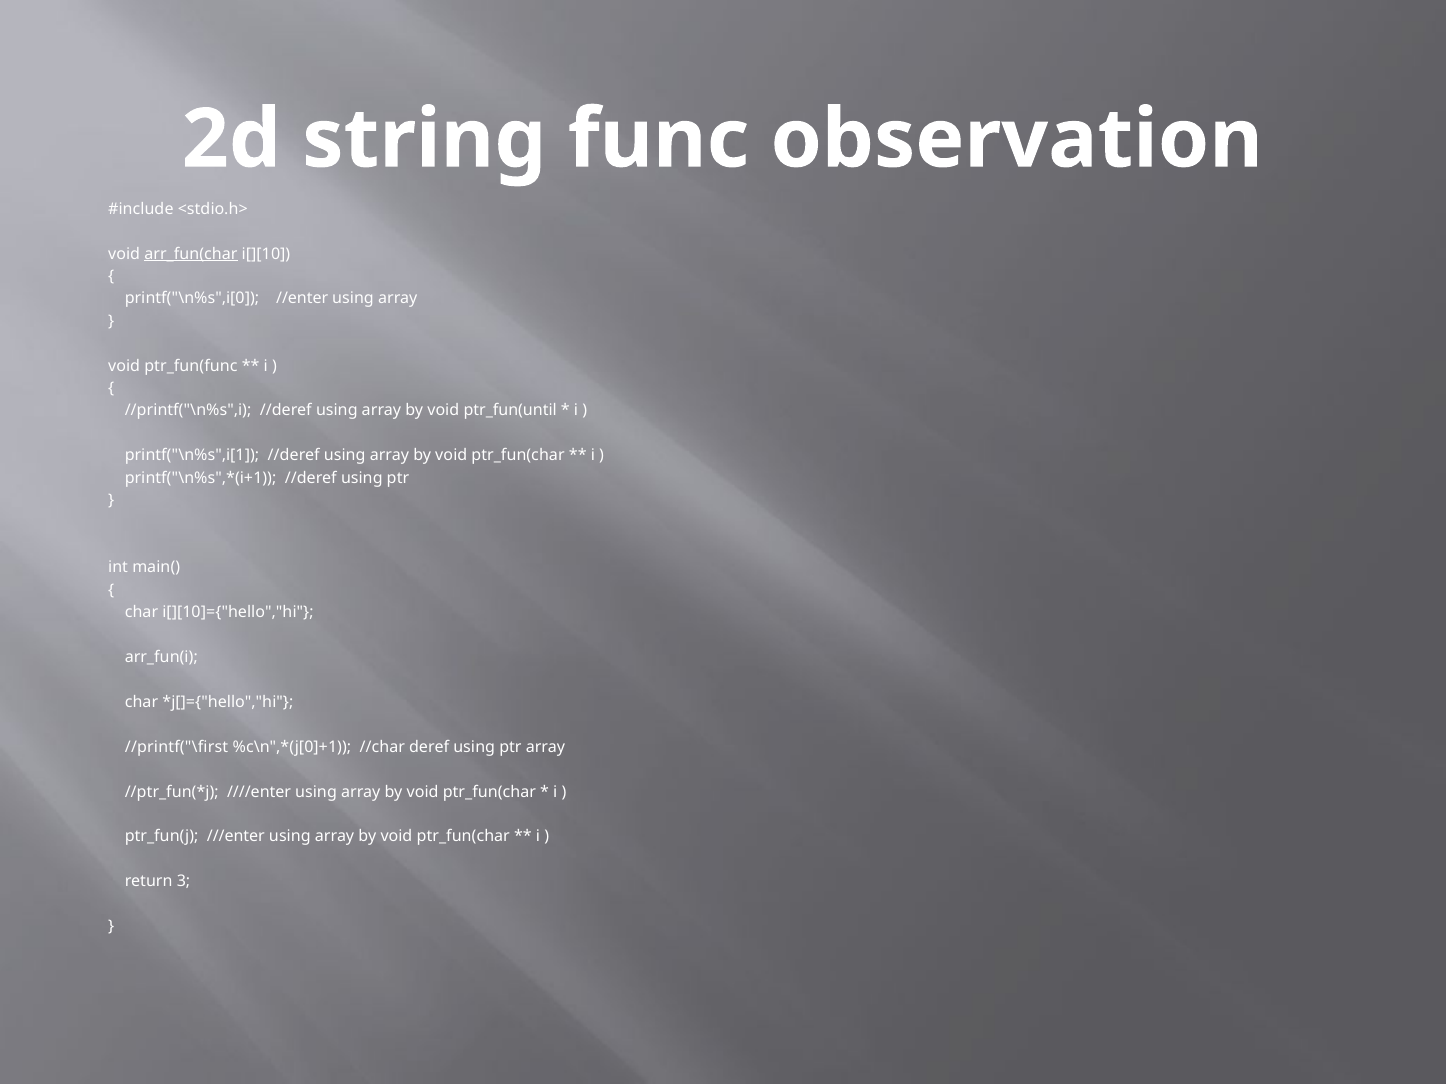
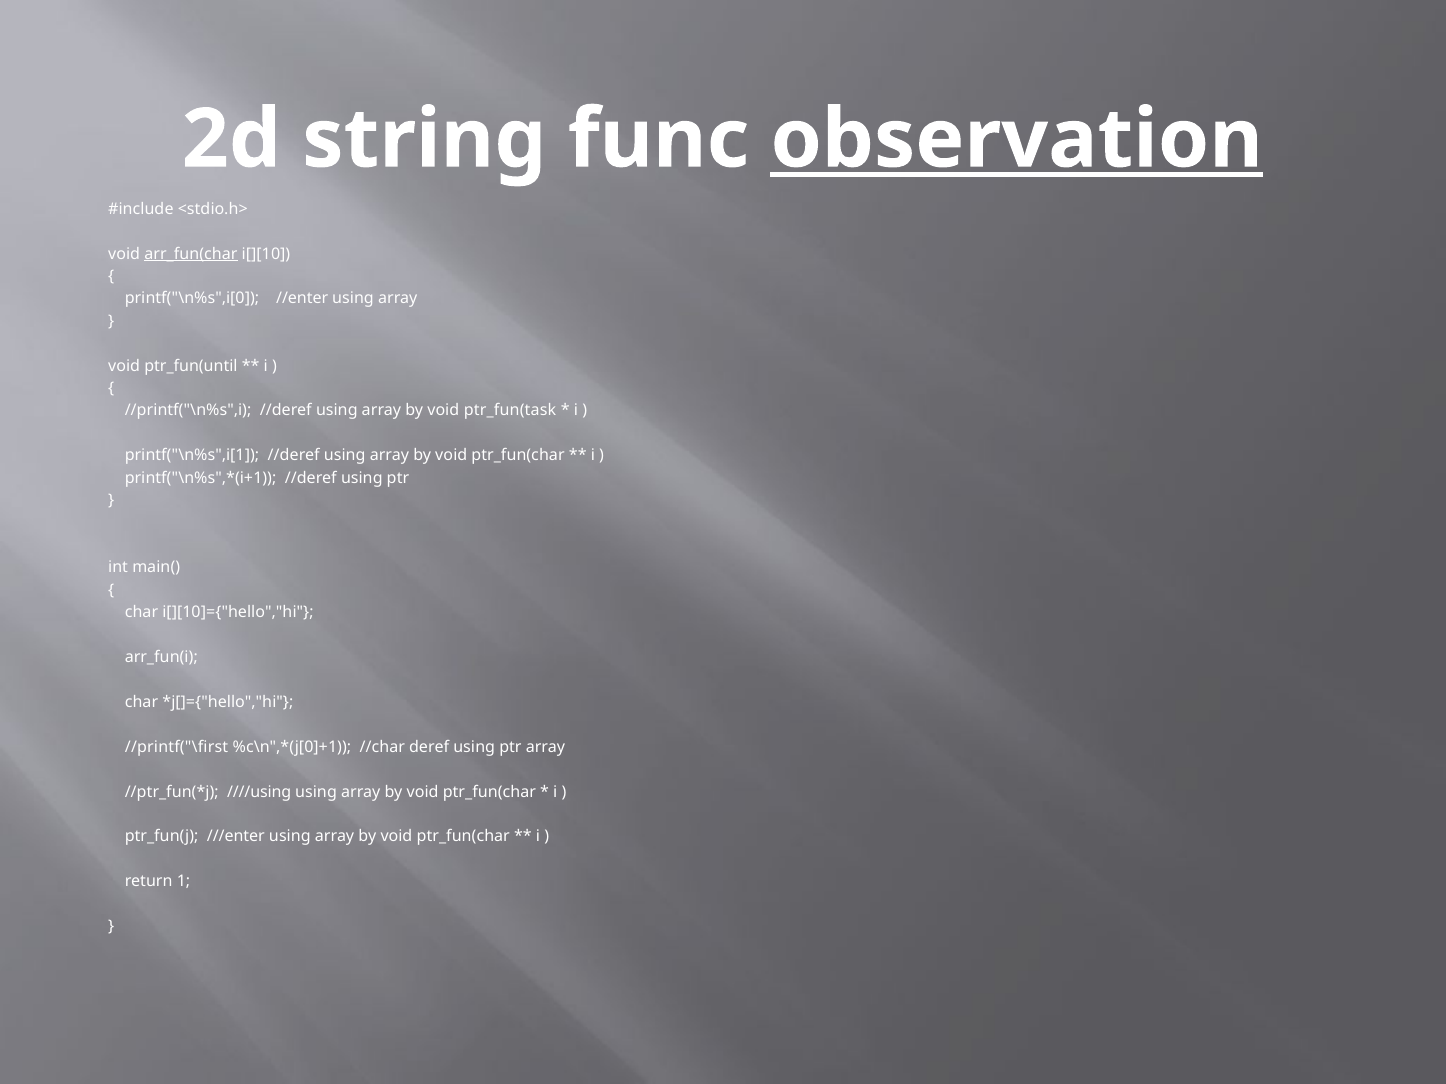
observation underline: none -> present
ptr_fun(func: ptr_fun(func -> ptr_fun(until
ptr_fun(until: ptr_fun(until -> ptr_fun(task
////enter: ////enter -> ////using
3: 3 -> 1
